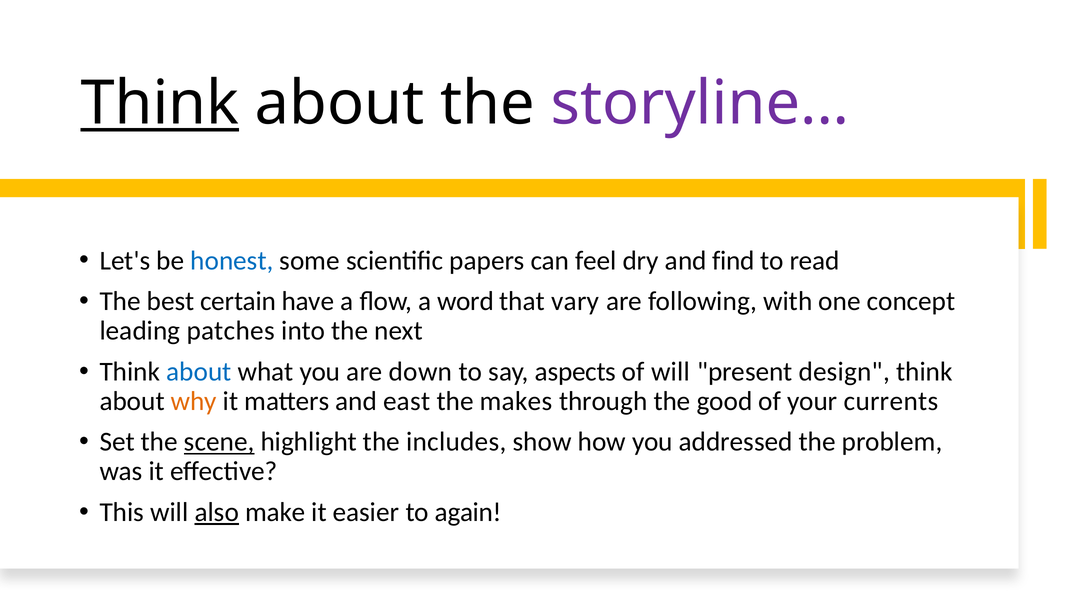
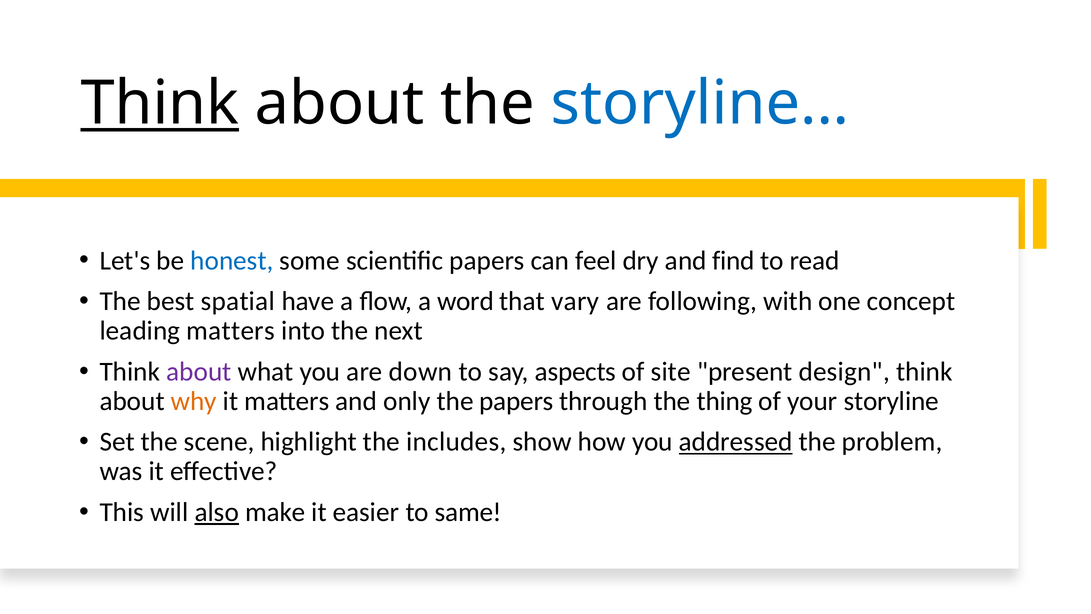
storyline at (700, 103) colour: purple -> blue
certain: certain -> spatial
leading patches: patches -> matters
about at (199, 371) colour: blue -> purple
of will: will -> site
east: east -> only
the makes: makes -> papers
good: good -> thing
your currents: currents -> storyline
scene underline: present -> none
addressed underline: none -> present
again: again -> same
